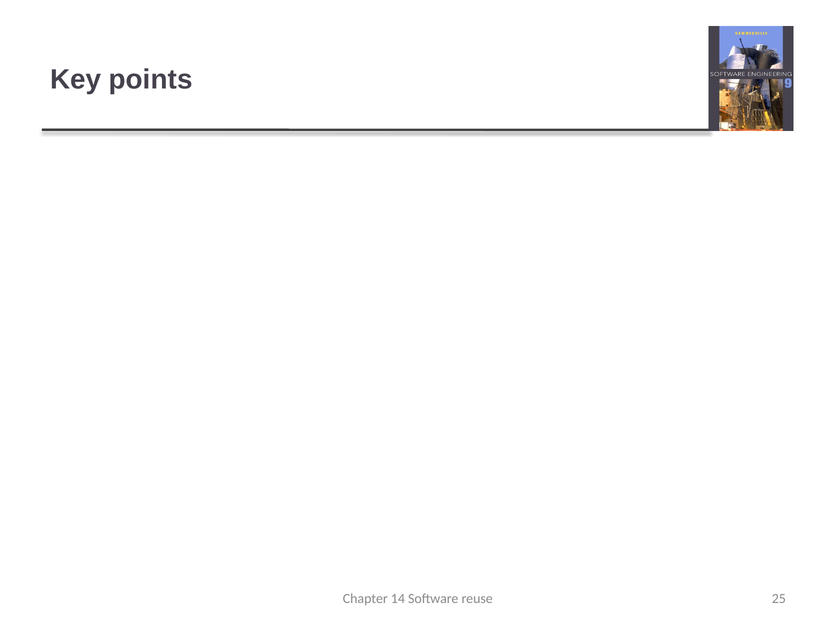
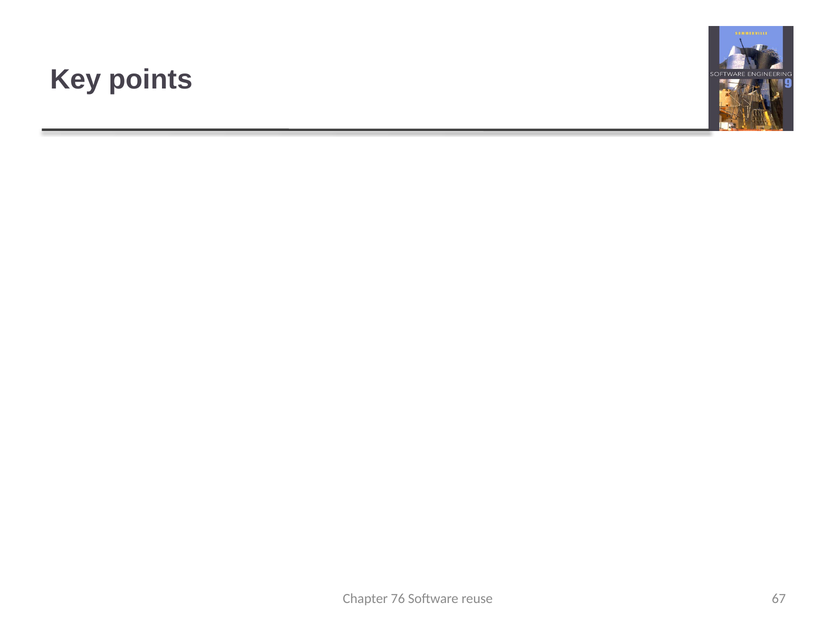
14: 14 -> 76
25: 25 -> 67
